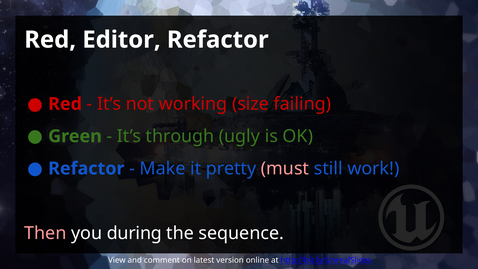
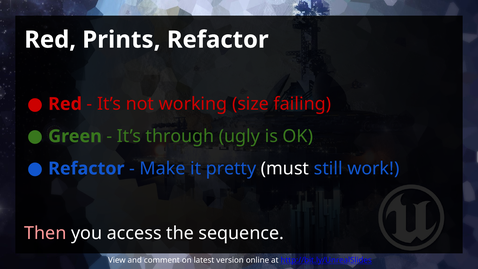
Editor: Editor -> Prints
must colour: pink -> white
during: during -> access
